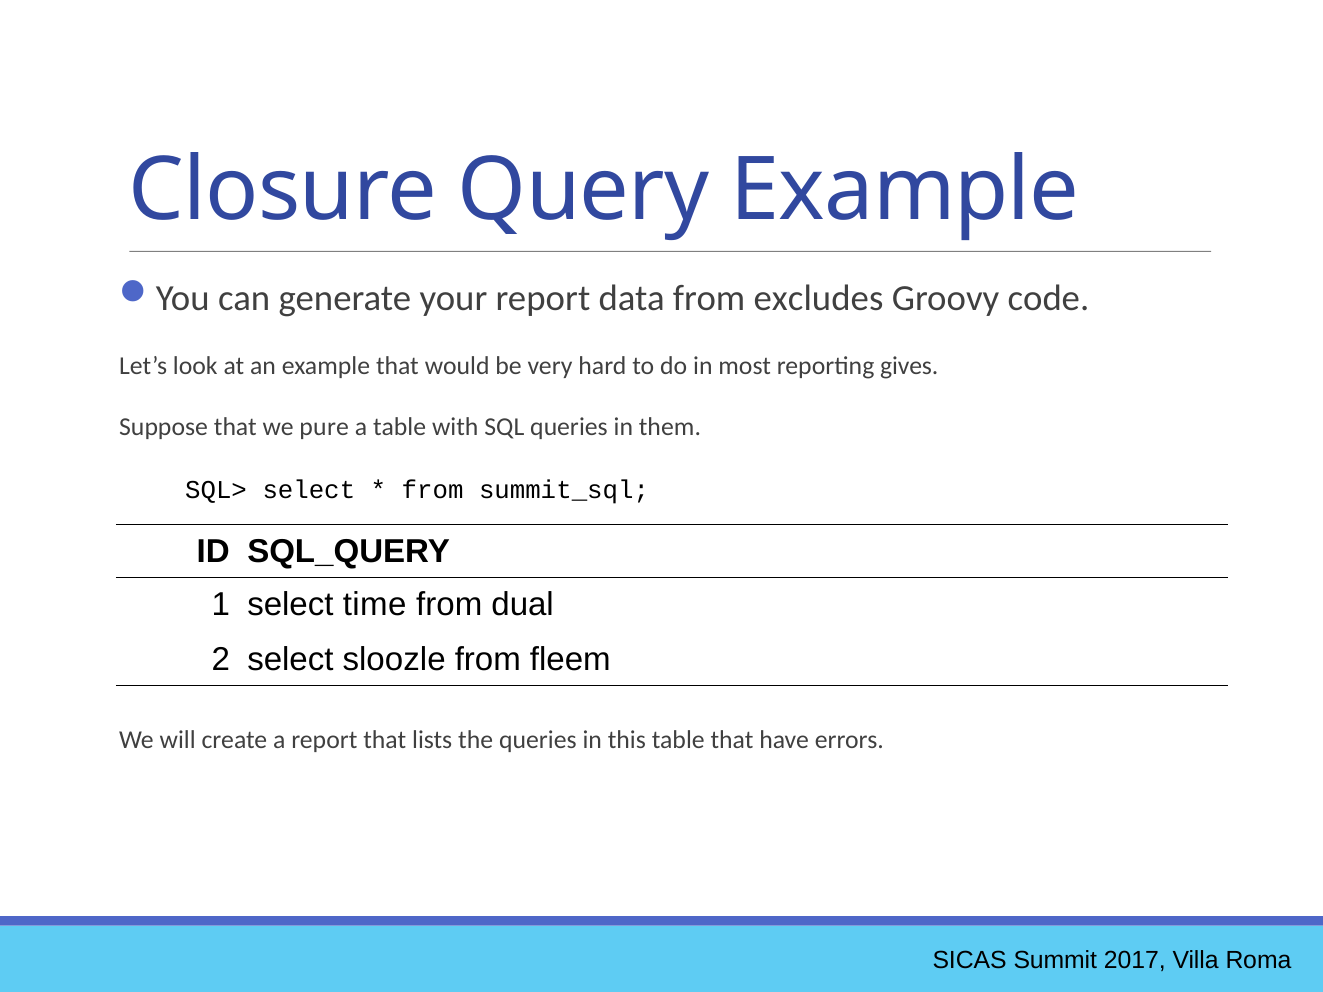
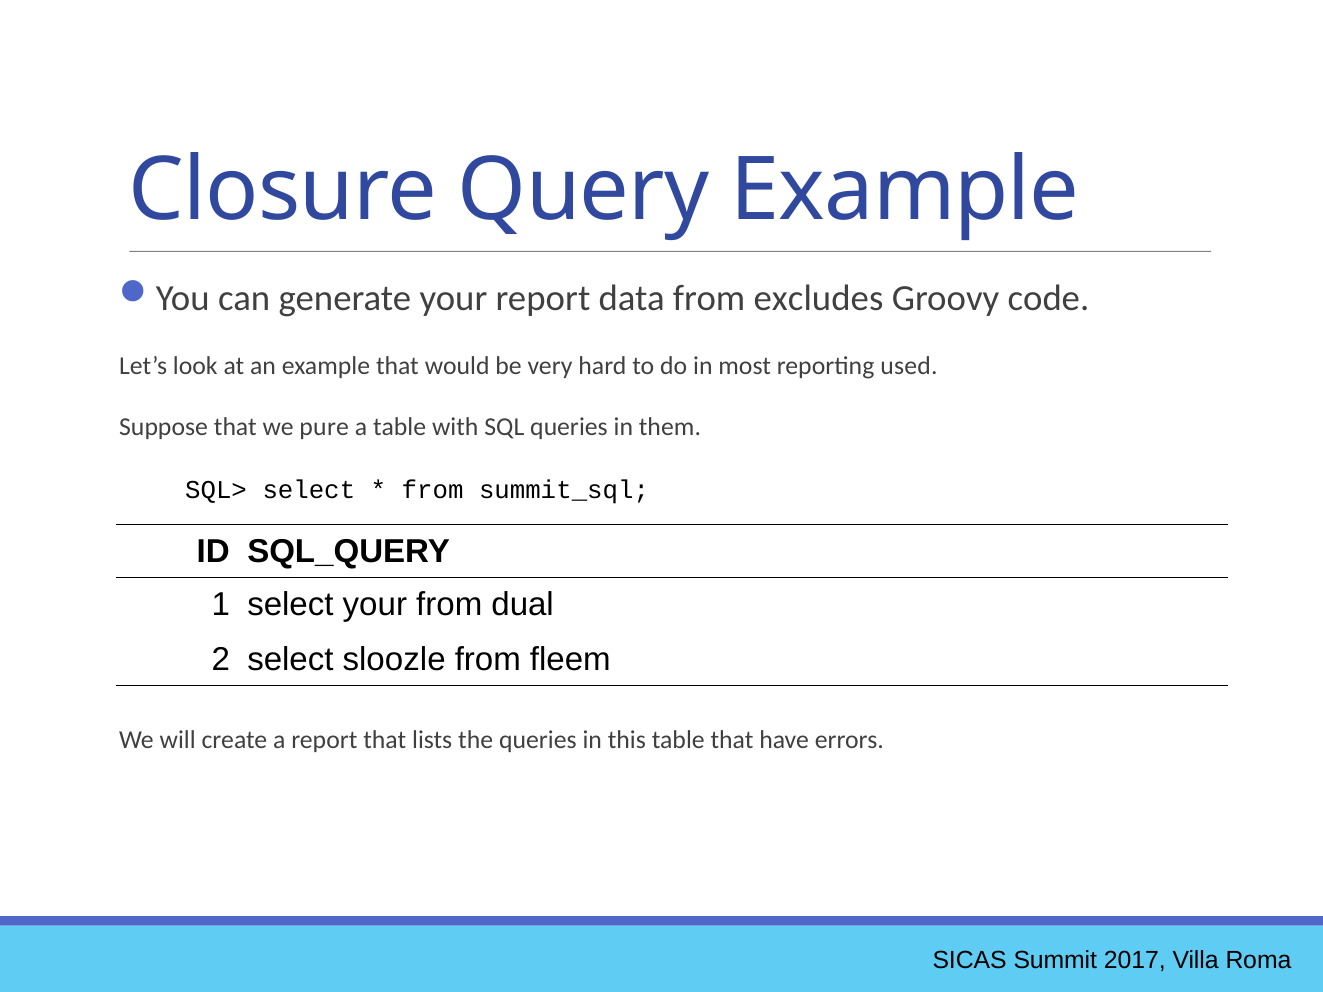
gives: gives -> used
select time: time -> your
